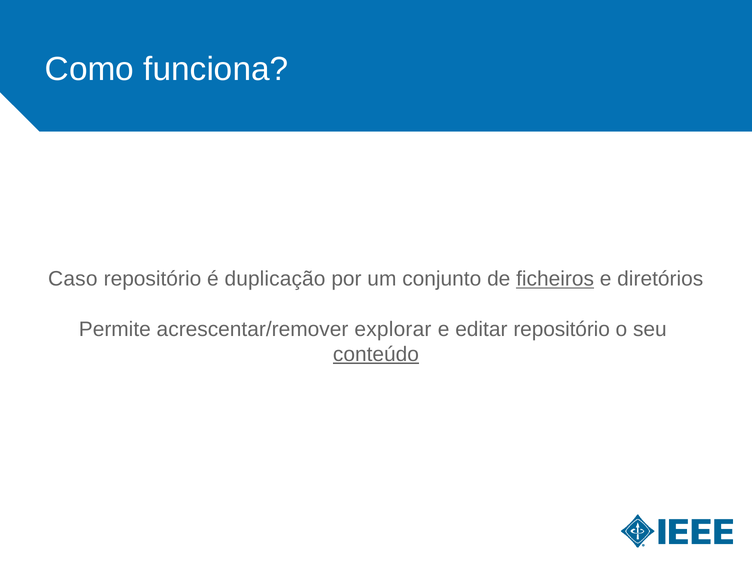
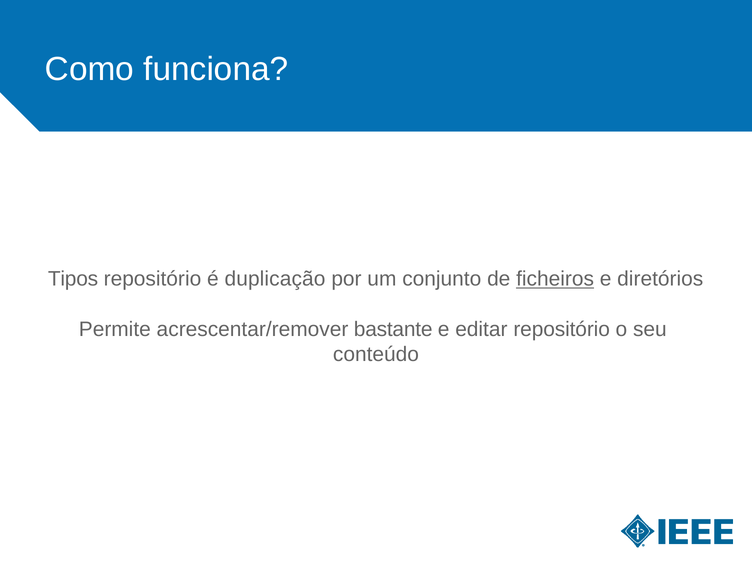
Caso: Caso -> Tipos
explorar: explorar -> bastante
conteúdo underline: present -> none
